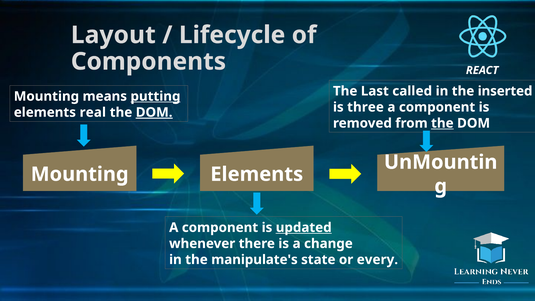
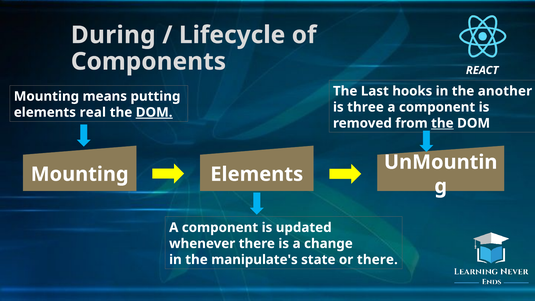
Layout: Layout -> During
called: called -> hooks
inserted: inserted -> another
putting underline: present -> none
updated underline: present -> none
or every: every -> there
